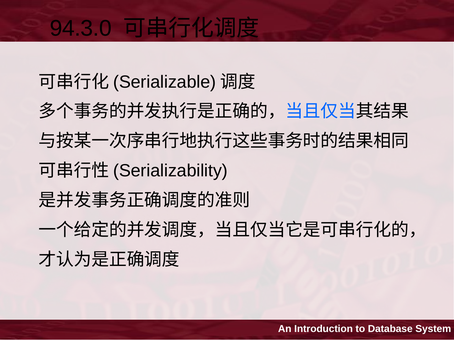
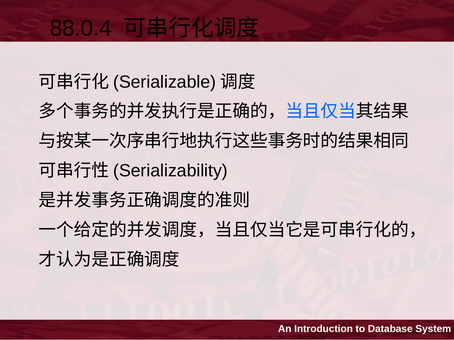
94.3.0: 94.3.0 -> 88.0.4
